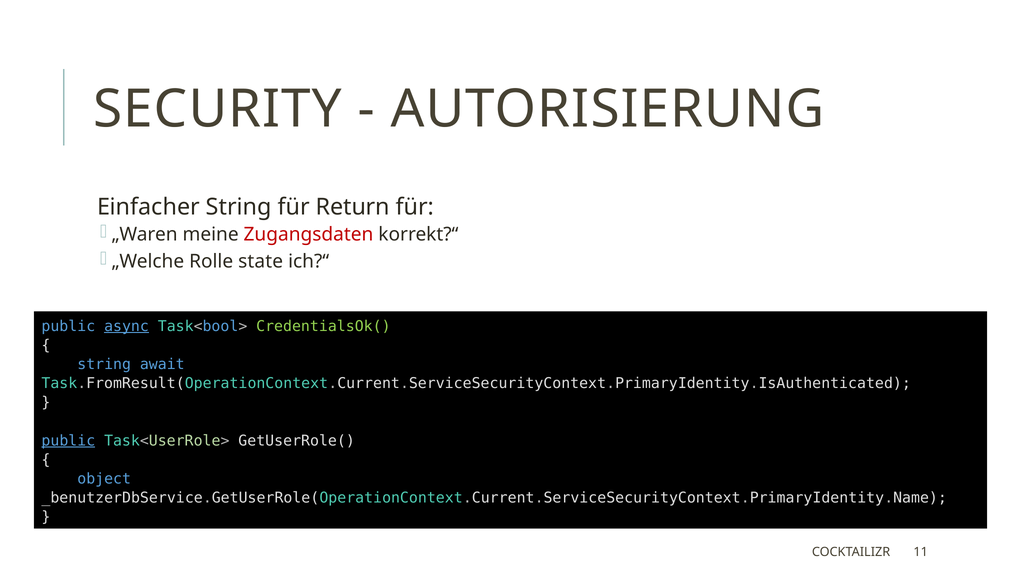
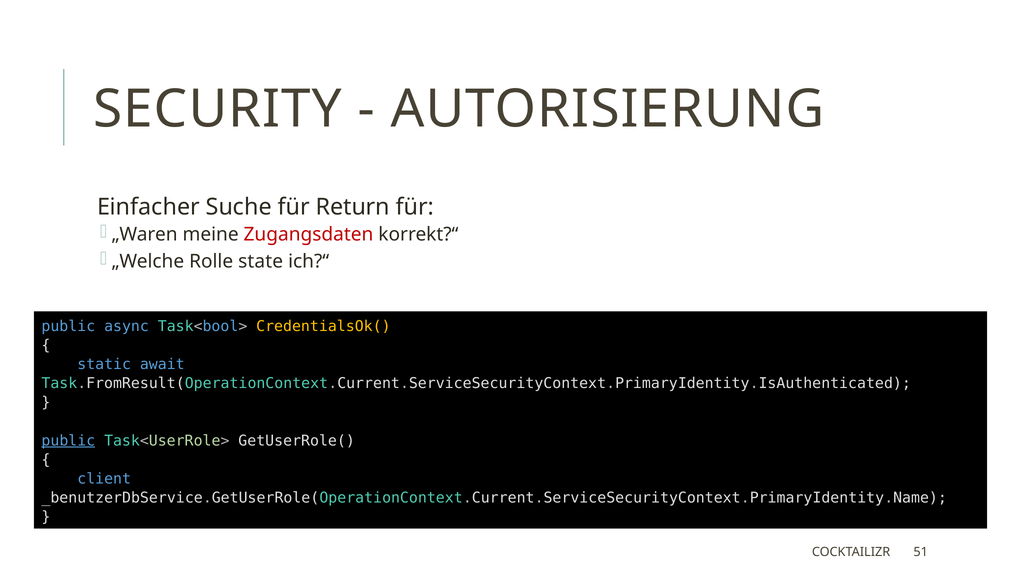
Einfacher String: String -> Suche
async underline: present -> none
CredentialsOk( colour: light green -> yellow
string at (104, 364): string -> static
object: object -> client
11: 11 -> 51
